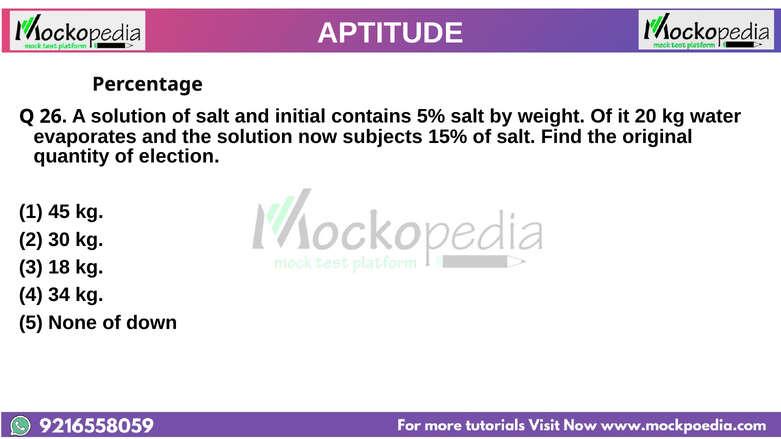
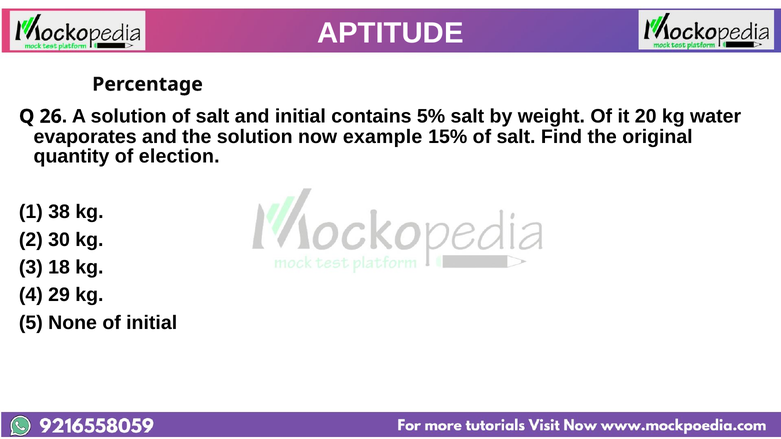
subjects: subjects -> example
45: 45 -> 38
34: 34 -> 29
of down: down -> initial
